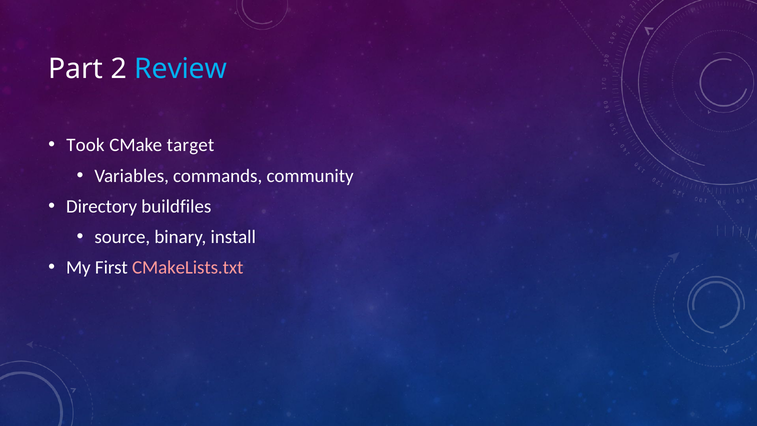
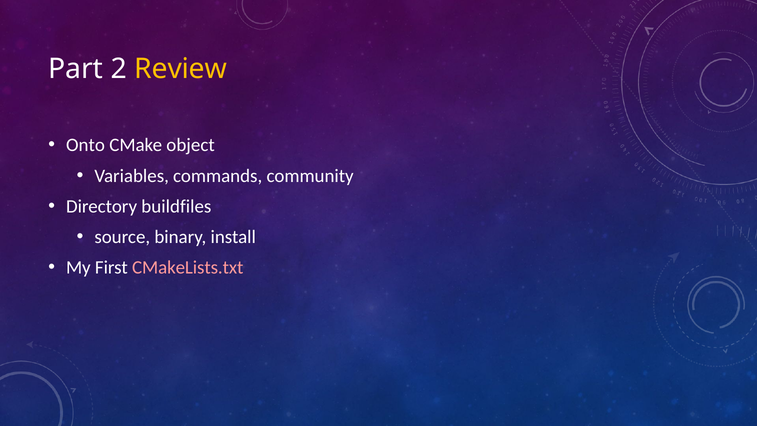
Review colour: light blue -> yellow
Took: Took -> Onto
target: target -> object
